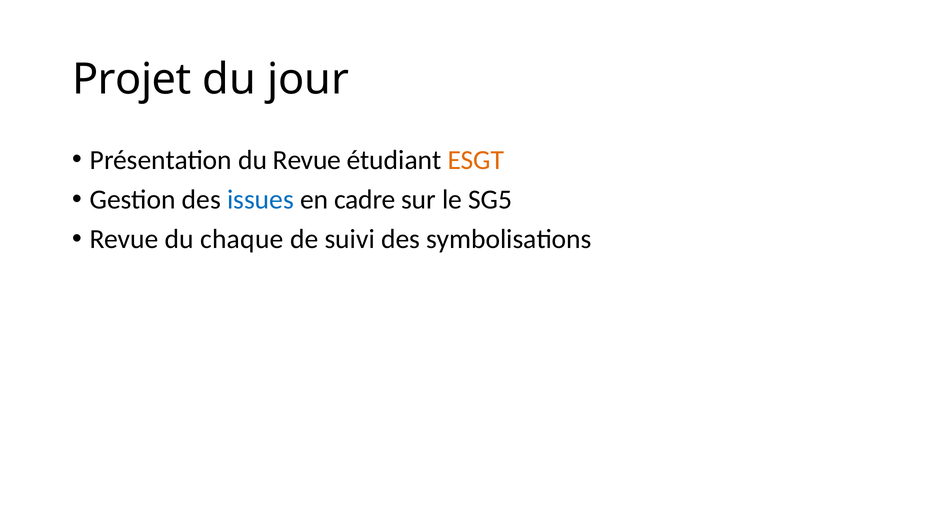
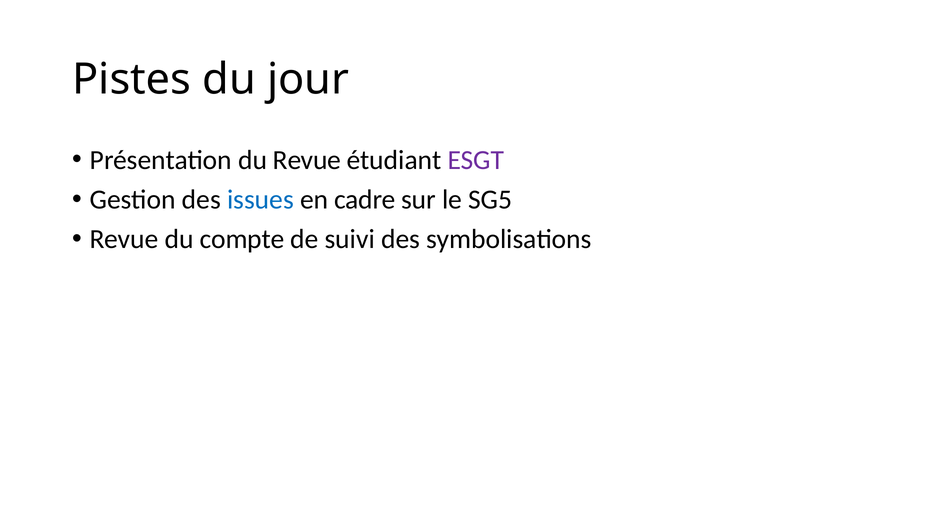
Projet: Projet -> Pistes
ESGT colour: orange -> purple
chaque: chaque -> compte
